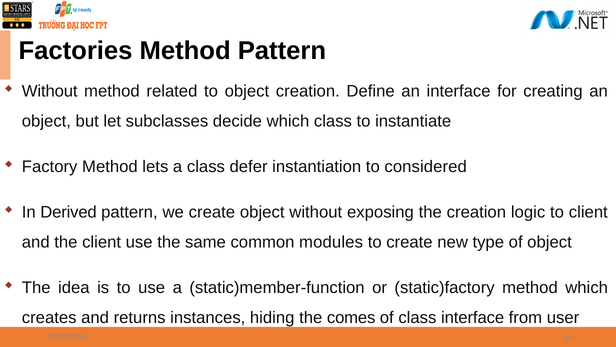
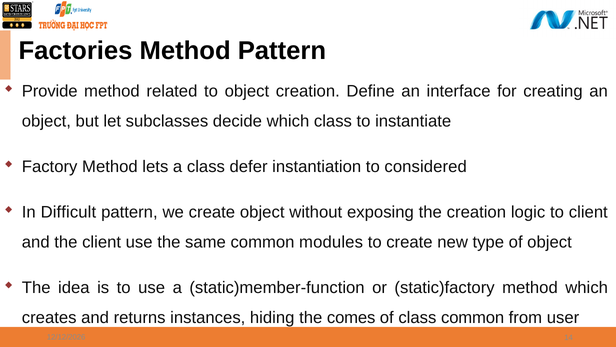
Without at (50, 91): Without -> Provide
Derived: Derived -> Difficult
class interface: interface -> common
